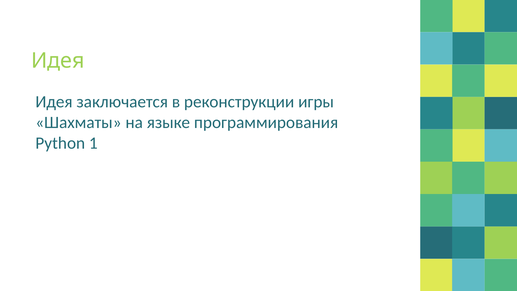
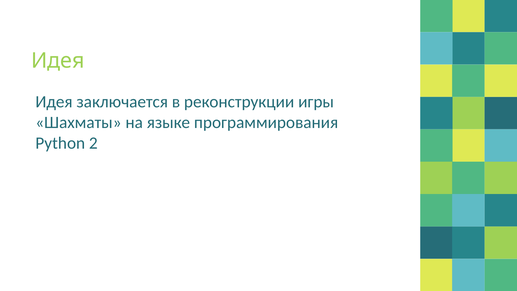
1: 1 -> 2
